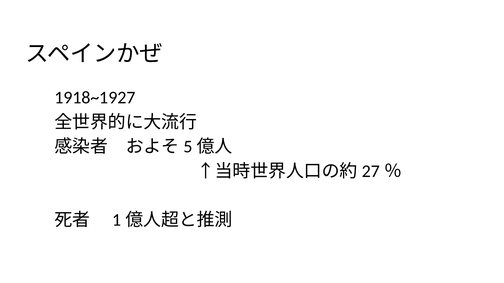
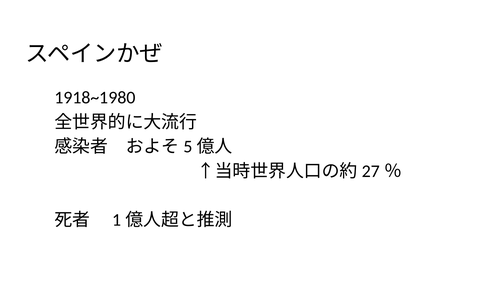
1918~1927: 1918~1927 -> 1918~1980
